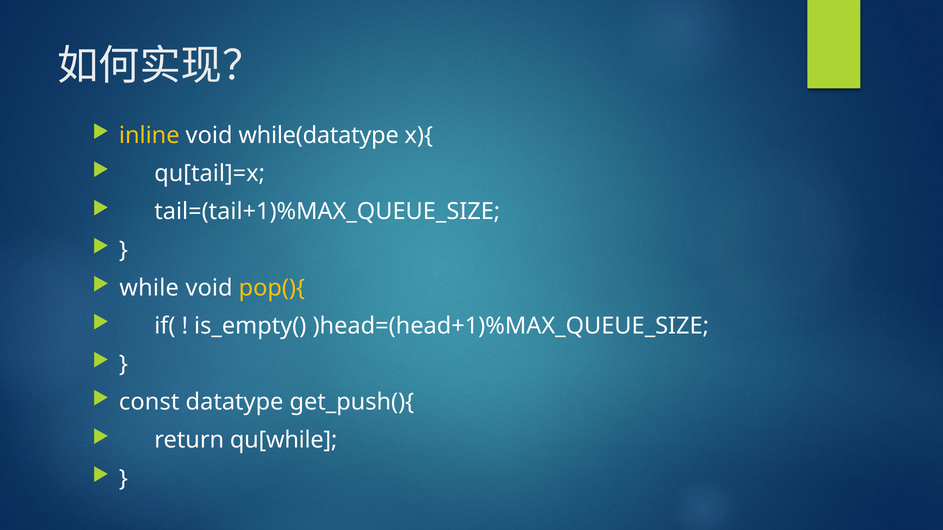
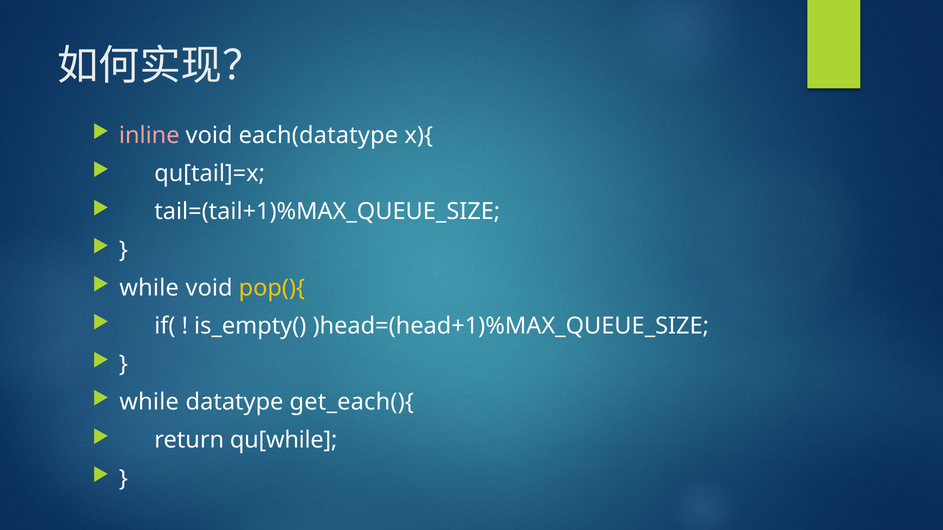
inline colour: yellow -> pink
while(datatype: while(datatype -> each(datatype
const at (149, 402): const -> while
get_push(){: get_push(){ -> get_each(){
